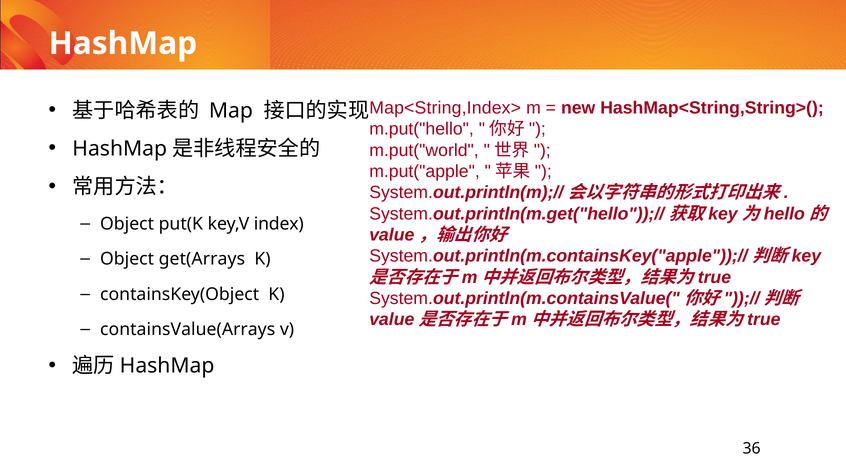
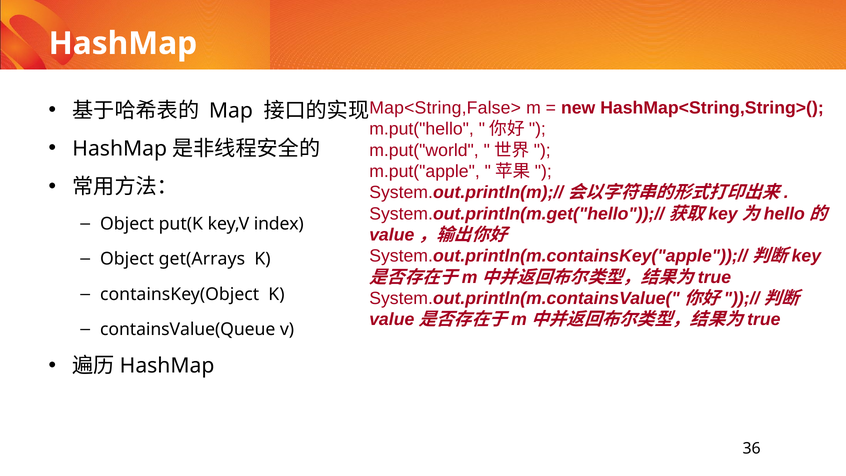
Map<String,Index>: Map<String,Index> -> Map<String,False>
containsValue(Arrays: containsValue(Arrays -> containsValue(Queue
